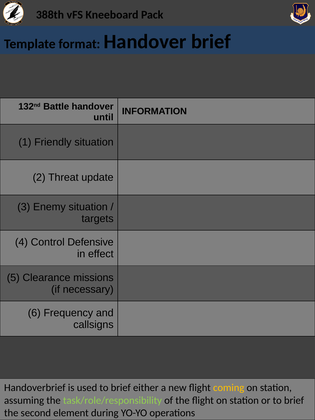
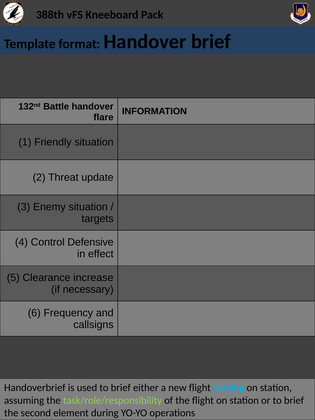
until: until -> flare
missions: missions -> increase
coming colour: yellow -> light blue
